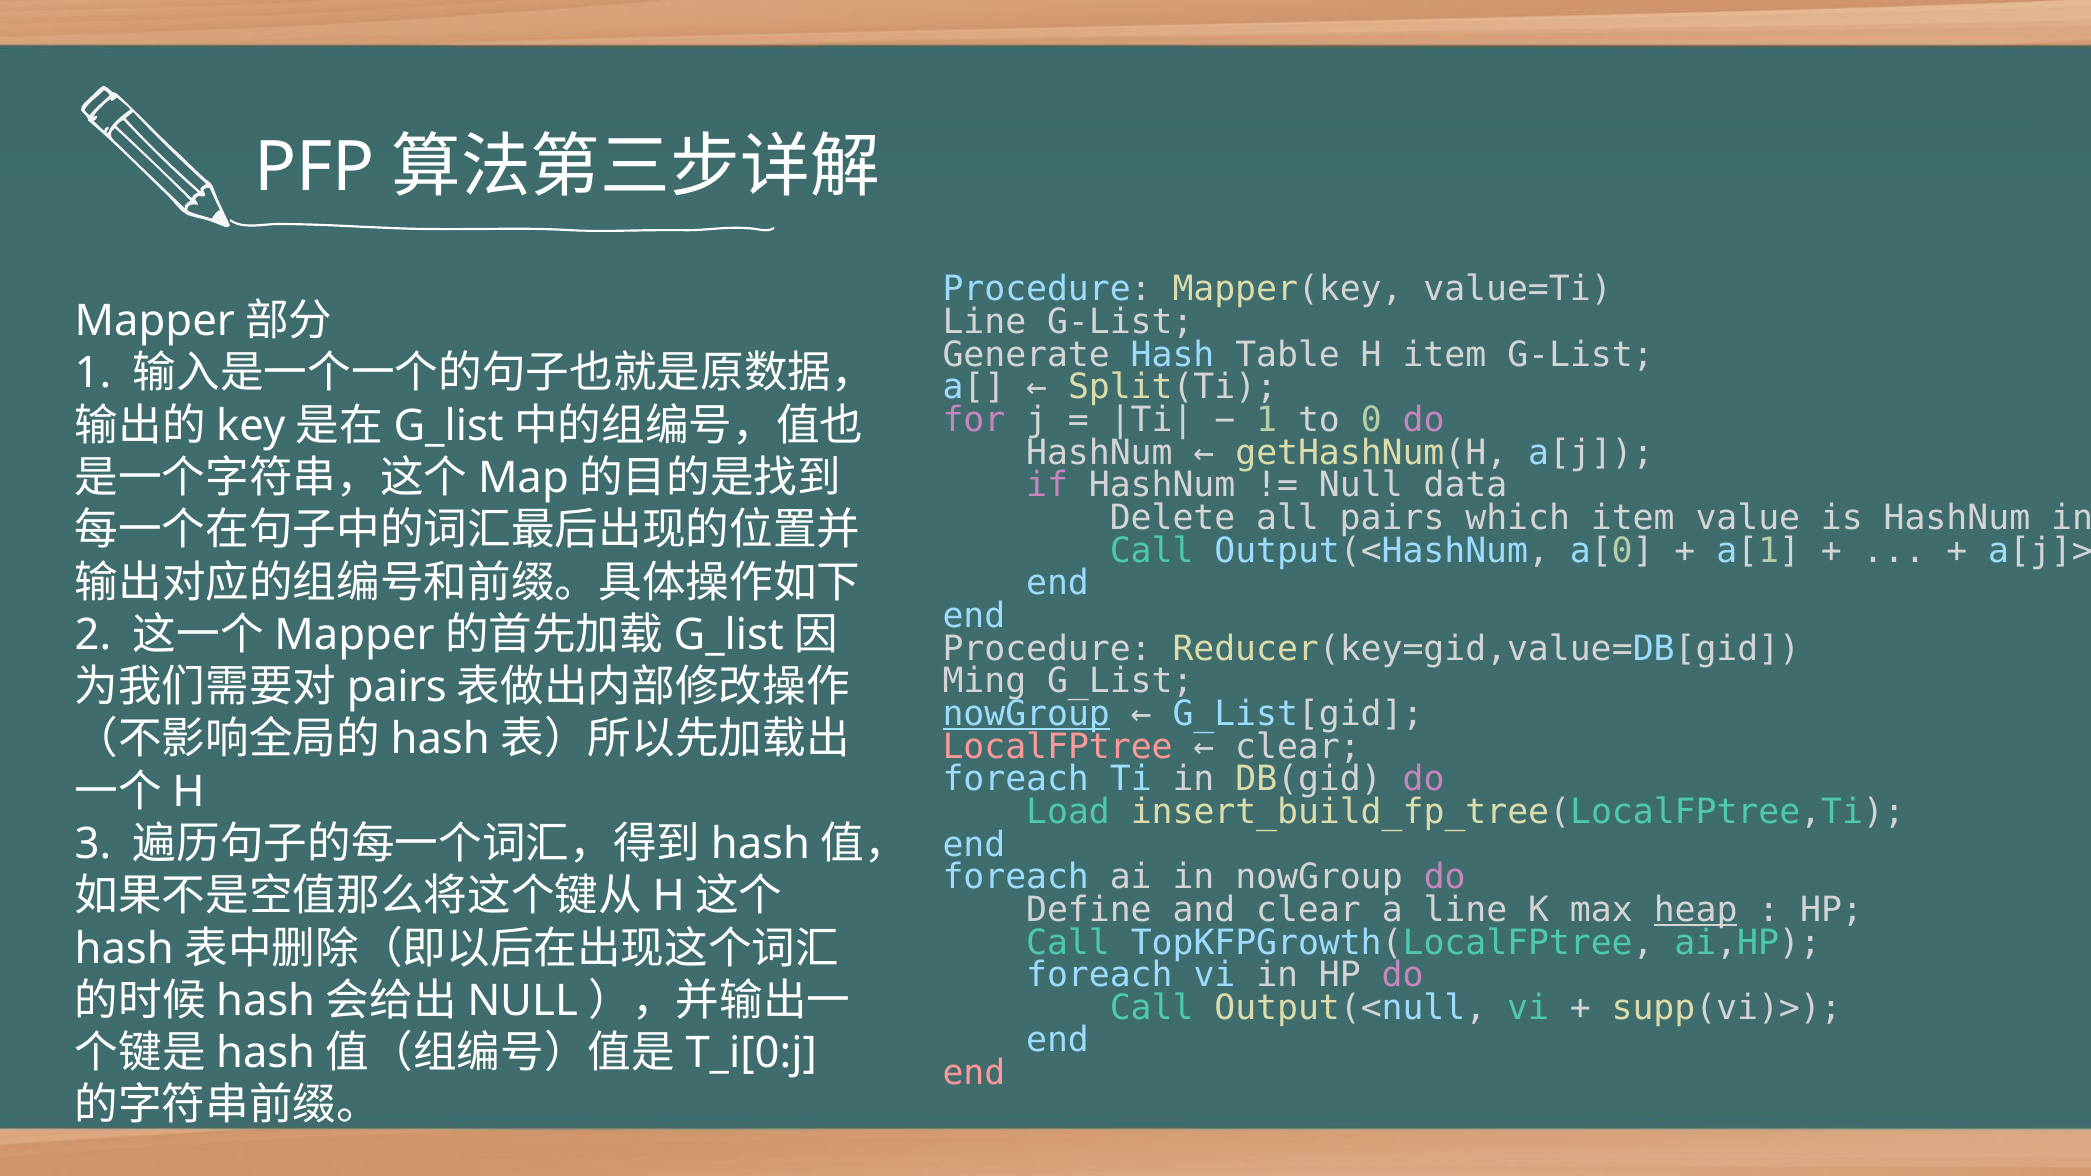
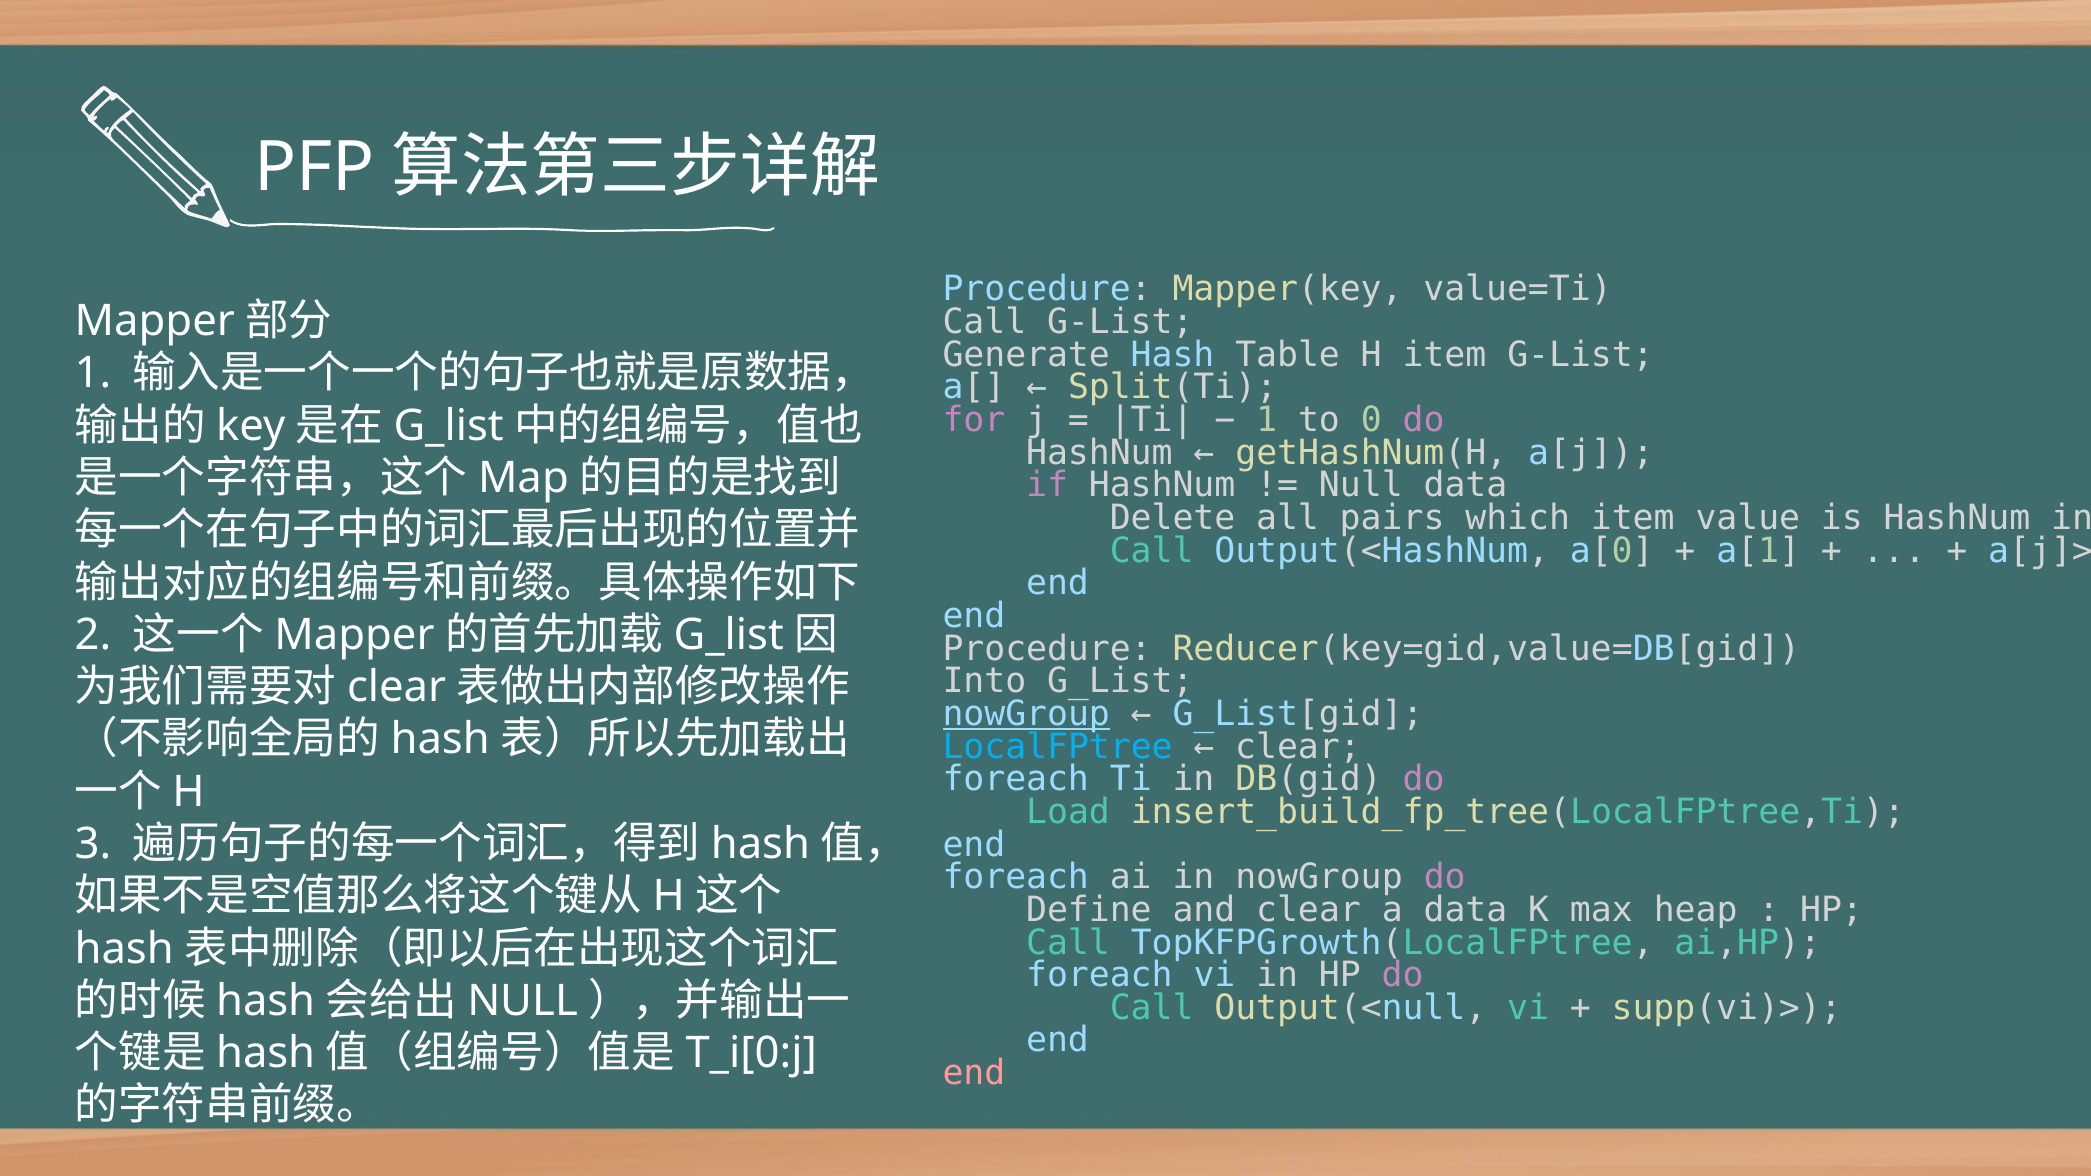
Line at (984, 322): Line -> Call
Ming: Ming -> Into
pairs at (397, 687): pairs -> clear
LocalFPtree colour: pink -> light blue
a line: line -> data
heap underline: present -> none
